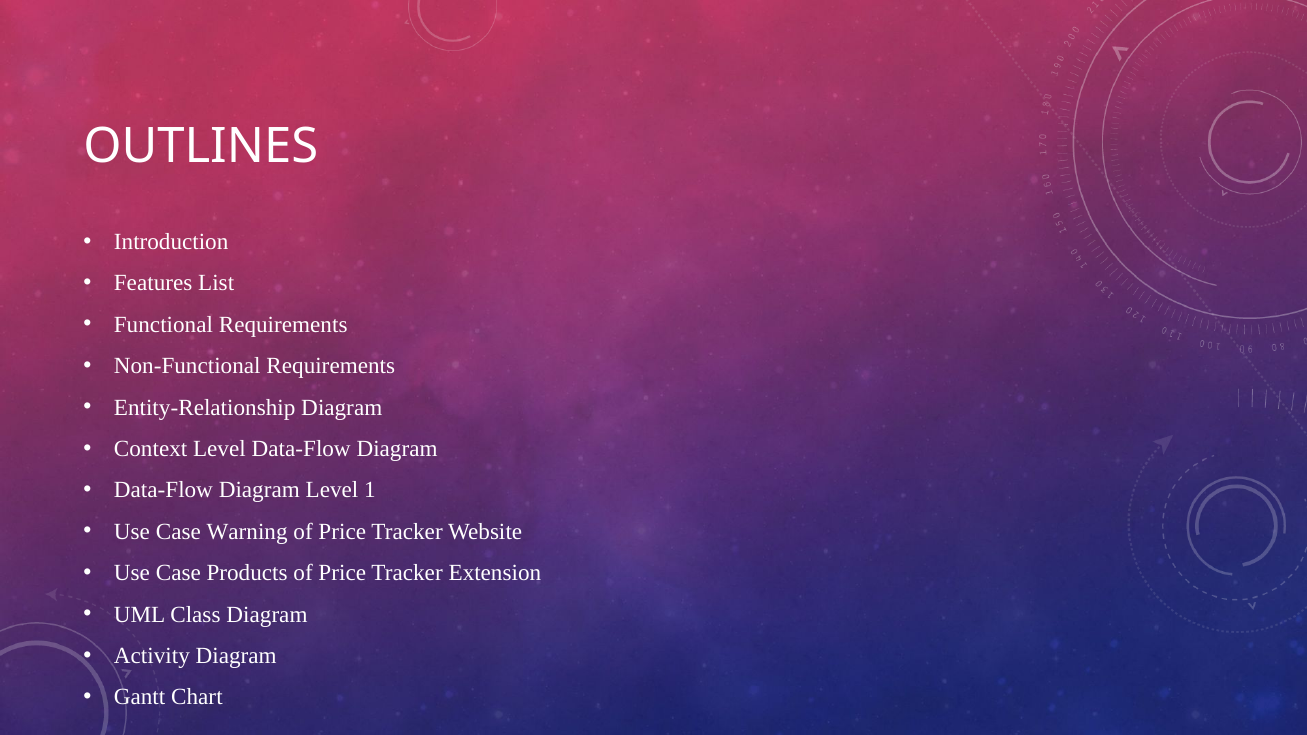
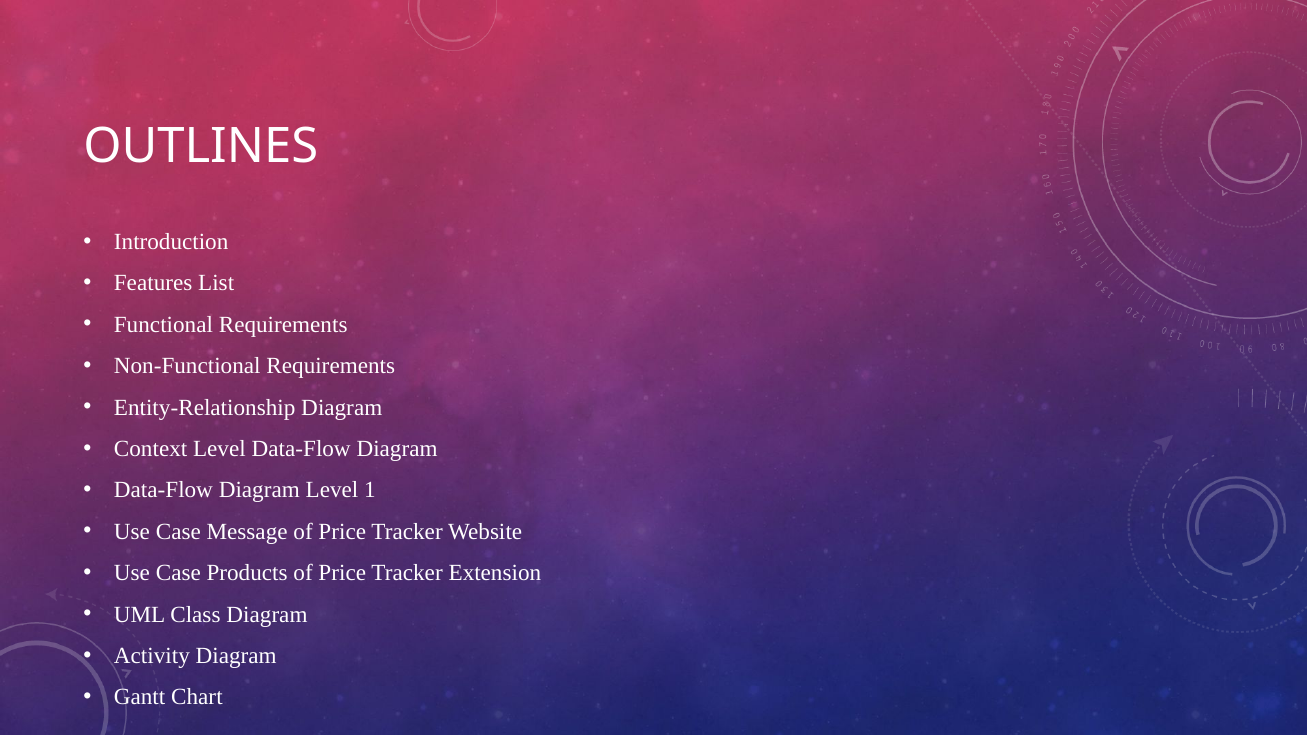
Warning: Warning -> Message
